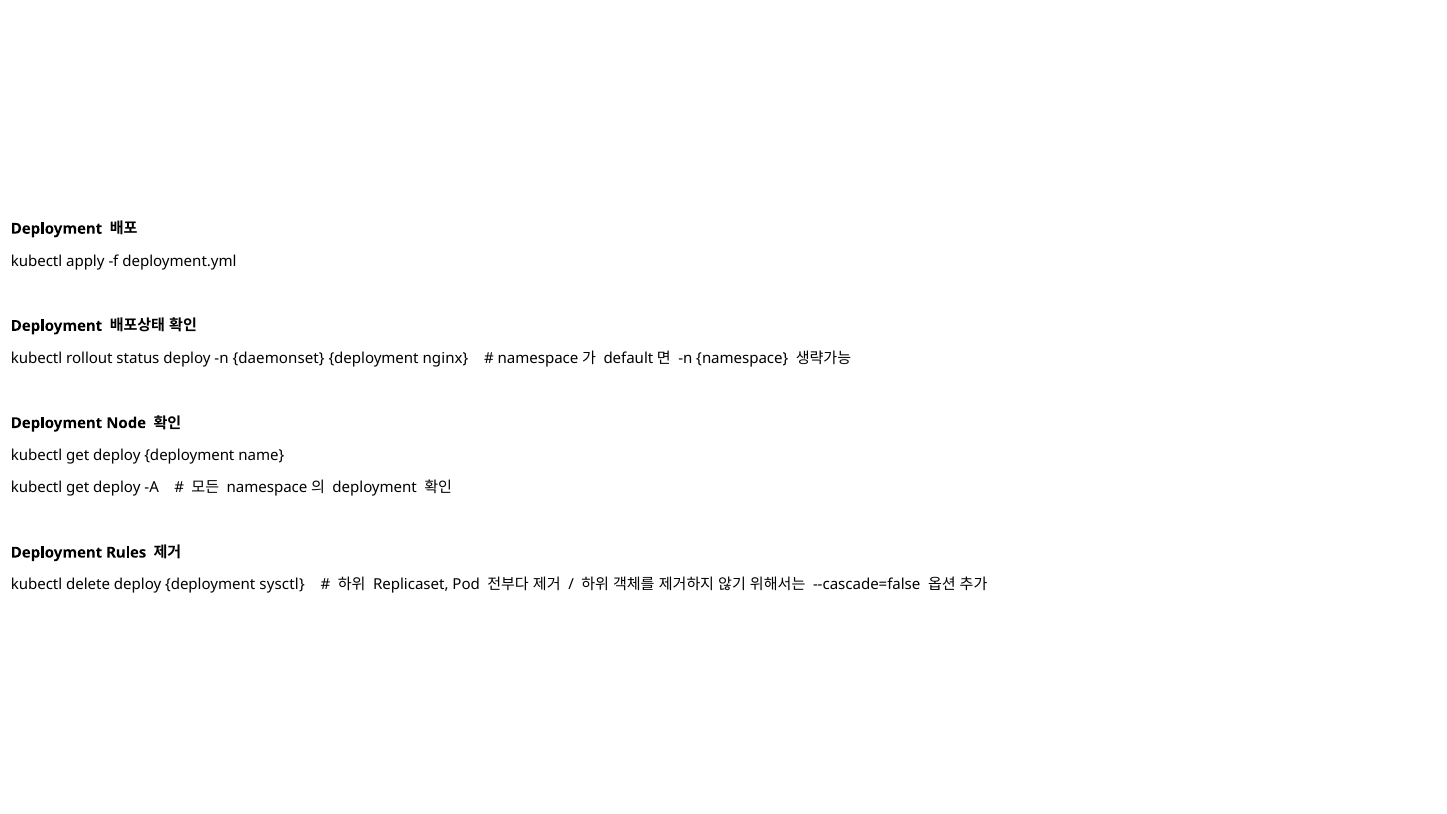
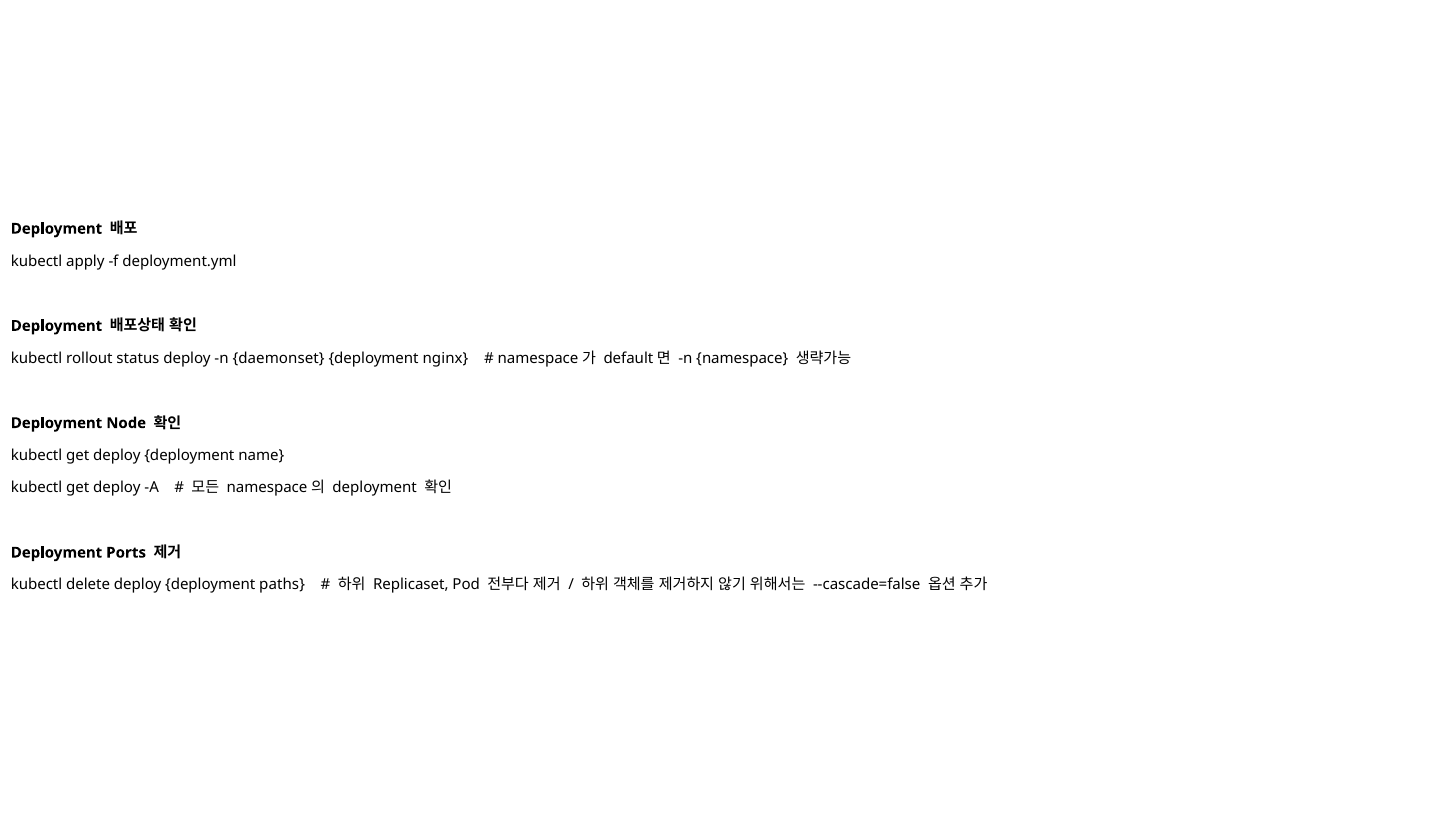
Rules: Rules -> Ports
sysctl: sysctl -> paths
